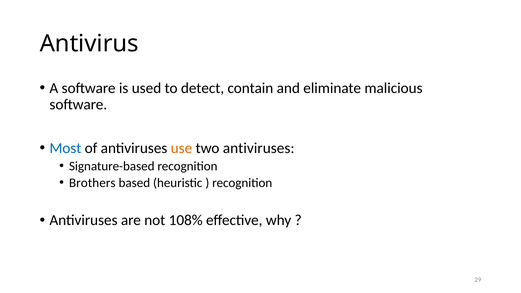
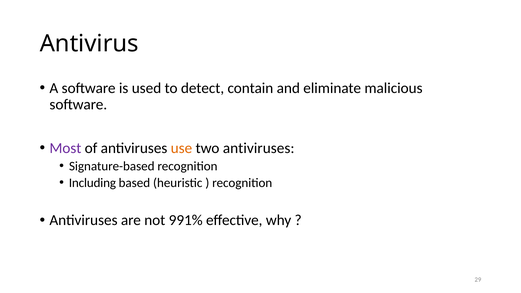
Most colour: blue -> purple
Brothers: Brothers -> Including
108%: 108% -> 991%
